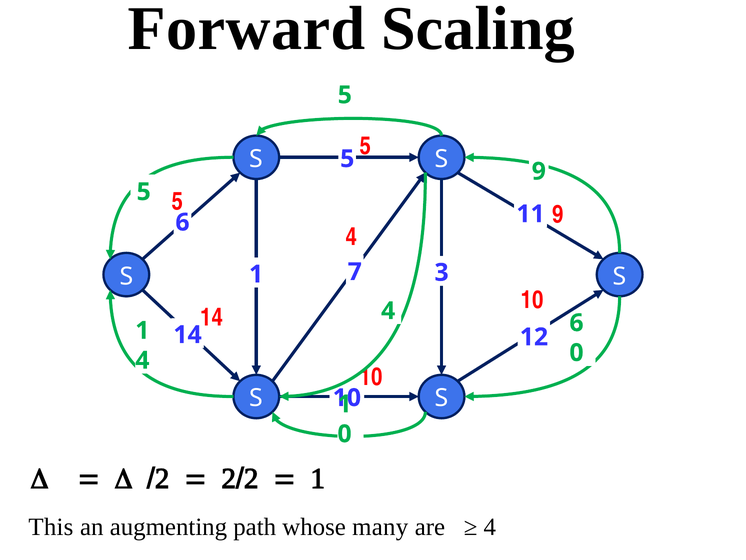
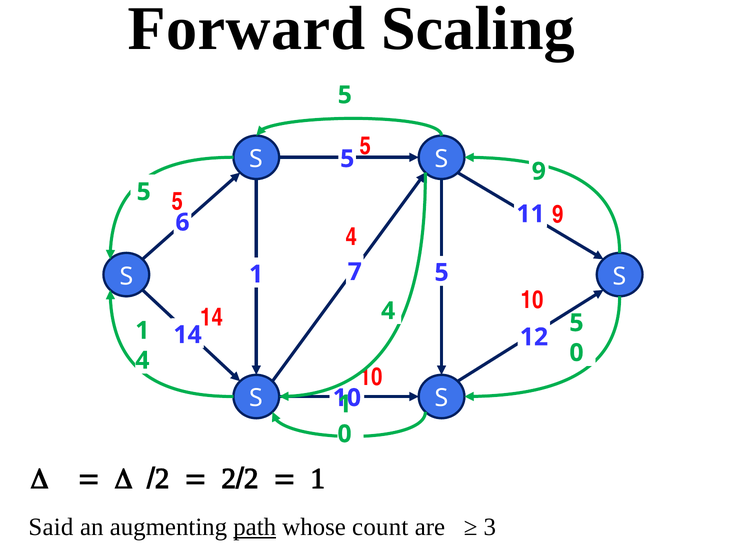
1 3: 3 -> 5
6 at (576, 323): 6 -> 5
This: This -> Said
path underline: none -> present
many: many -> count
4 at (490, 526): 4 -> 3
